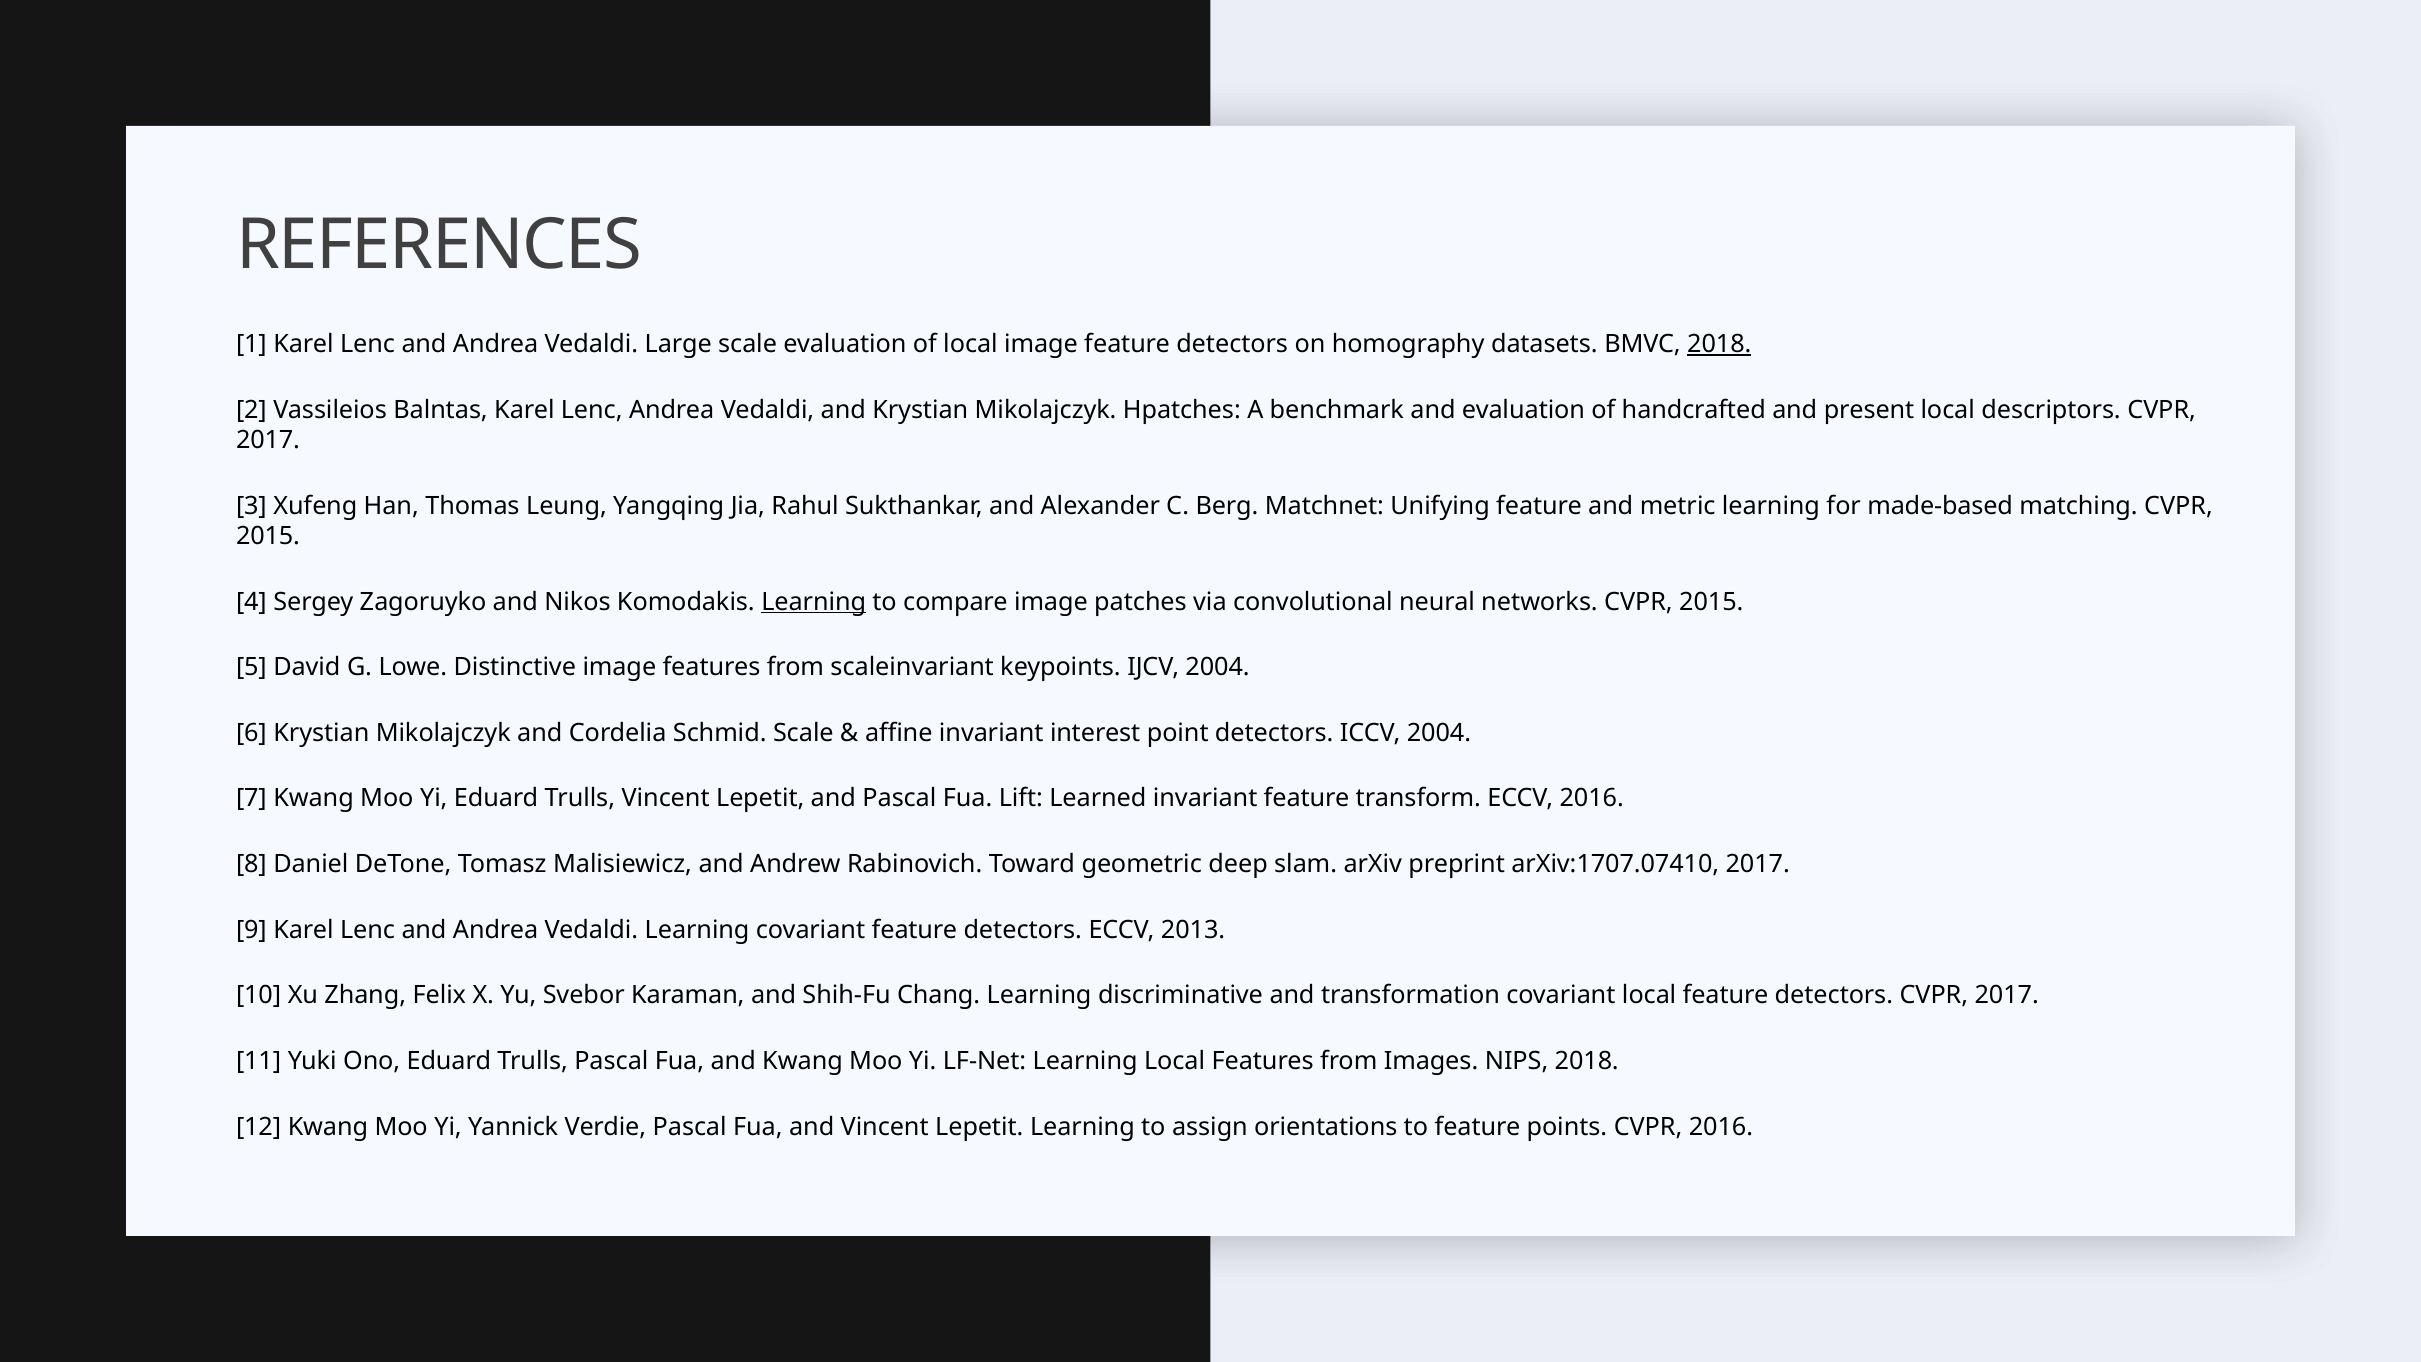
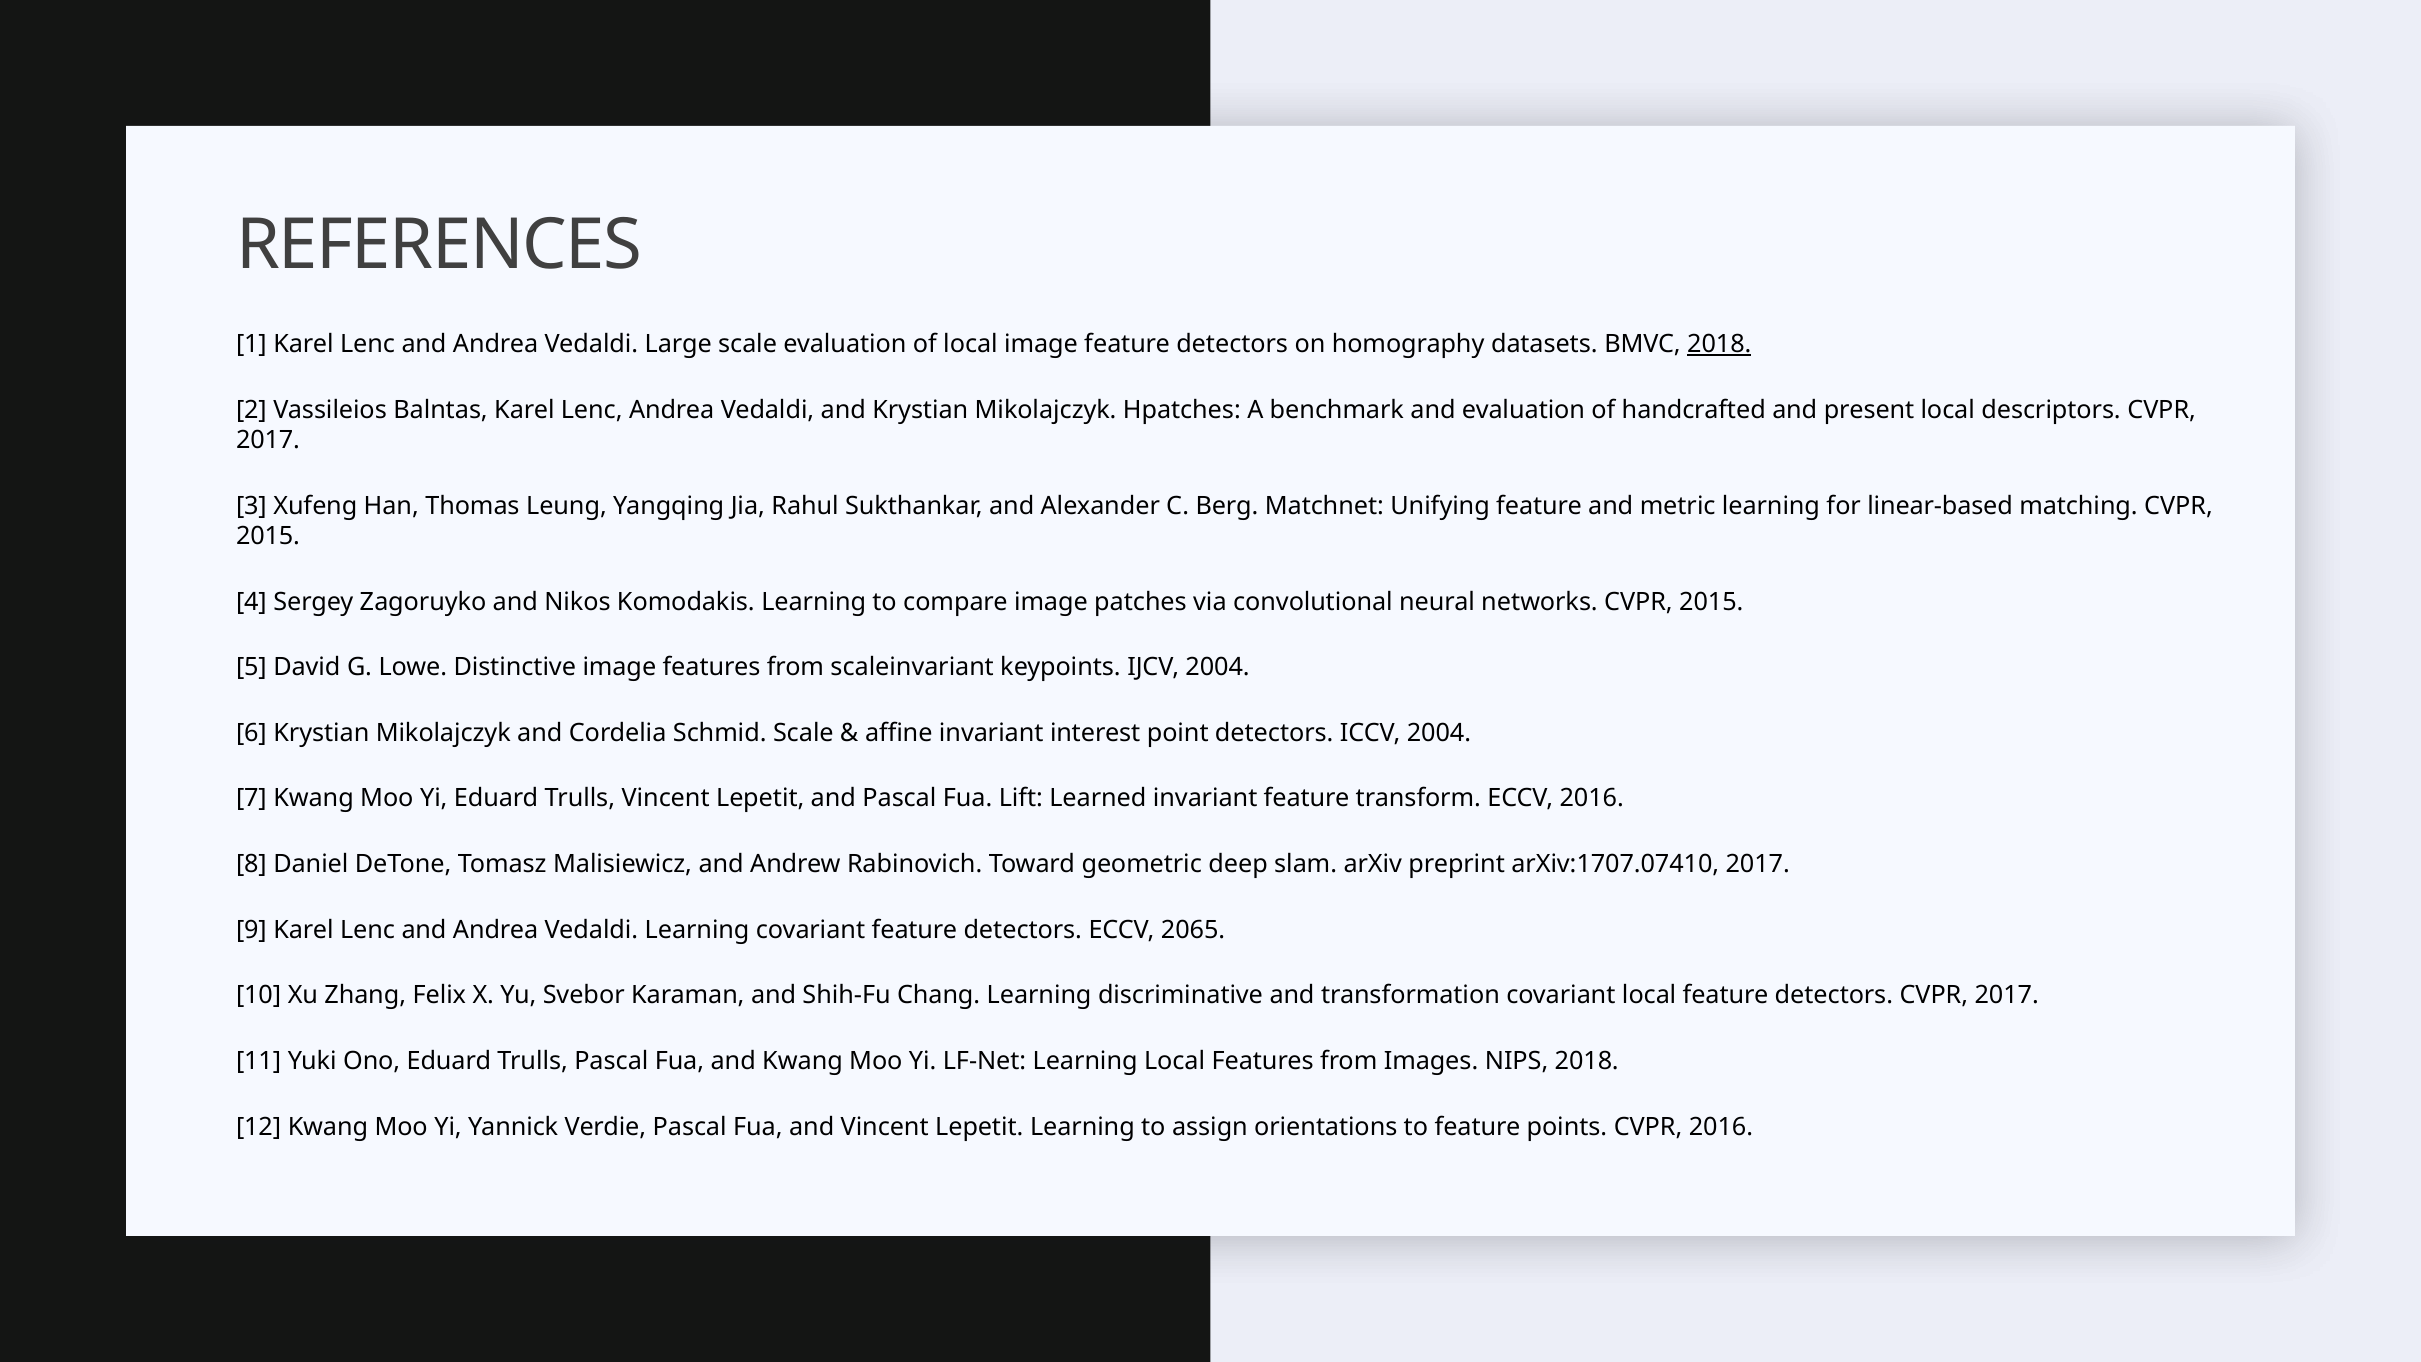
made-based: made-based -> linear-based
Learning at (814, 602) underline: present -> none
2013: 2013 -> 2065
